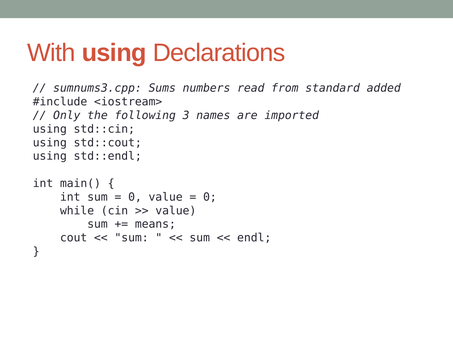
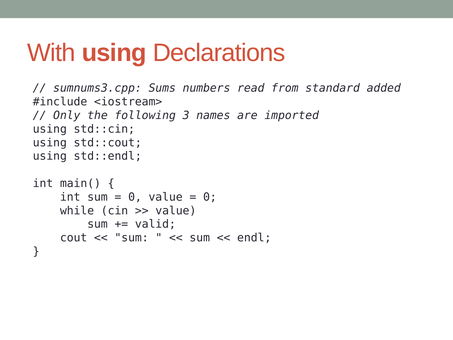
means: means -> valid
